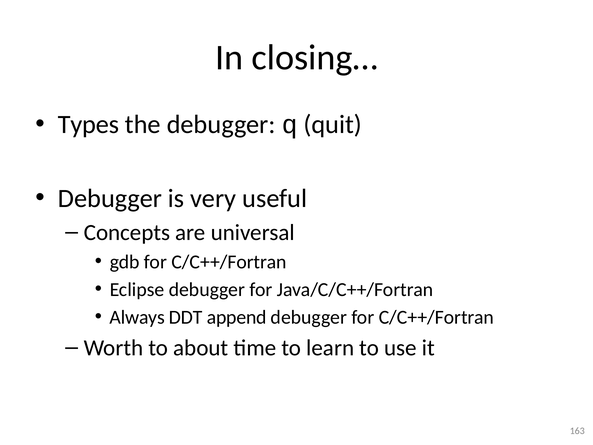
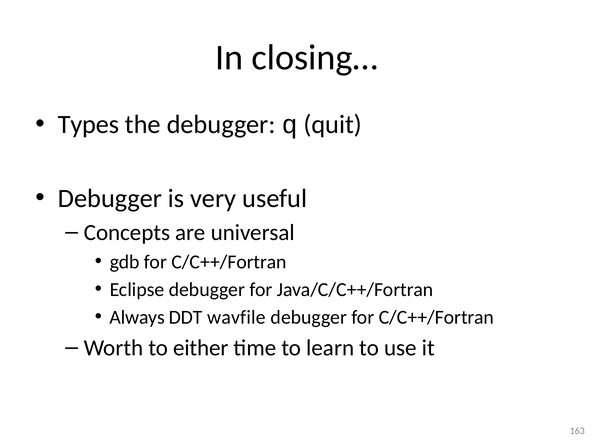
append: append -> wavfile
about: about -> either
